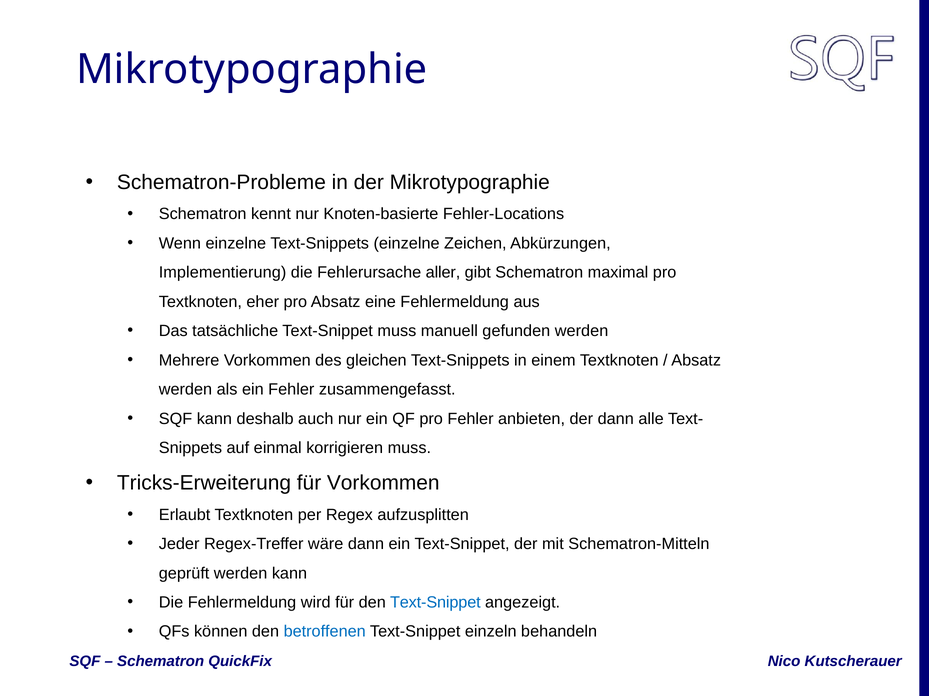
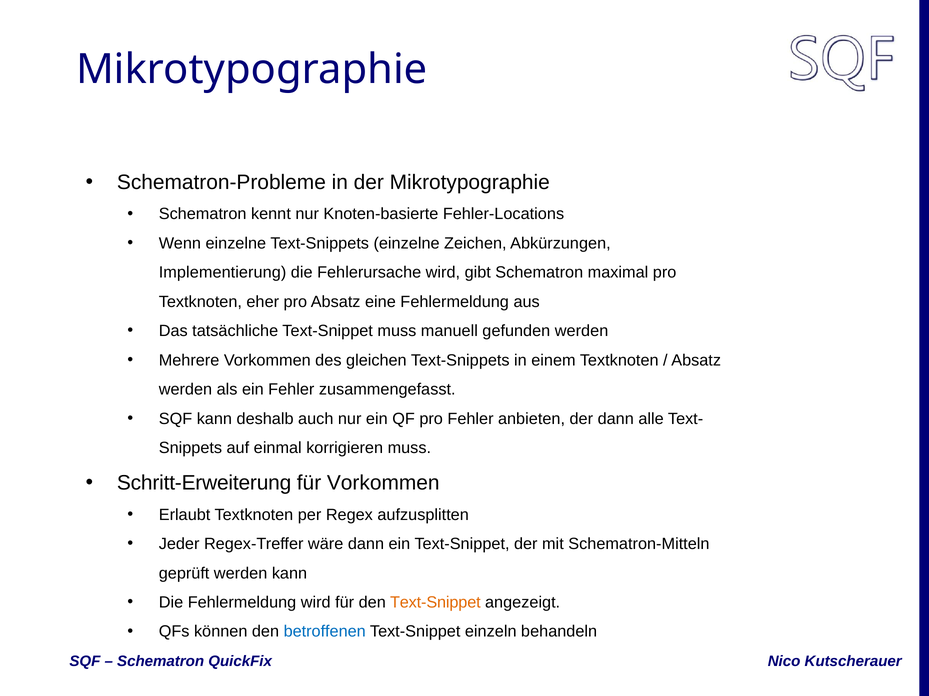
Fehlerursache aller: aller -> wird
Tricks-Erweiterung: Tricks-Erweiterung -> Schritt-Erweiterung
Text-Snippet at (435, 603) colour: blue -> orange
